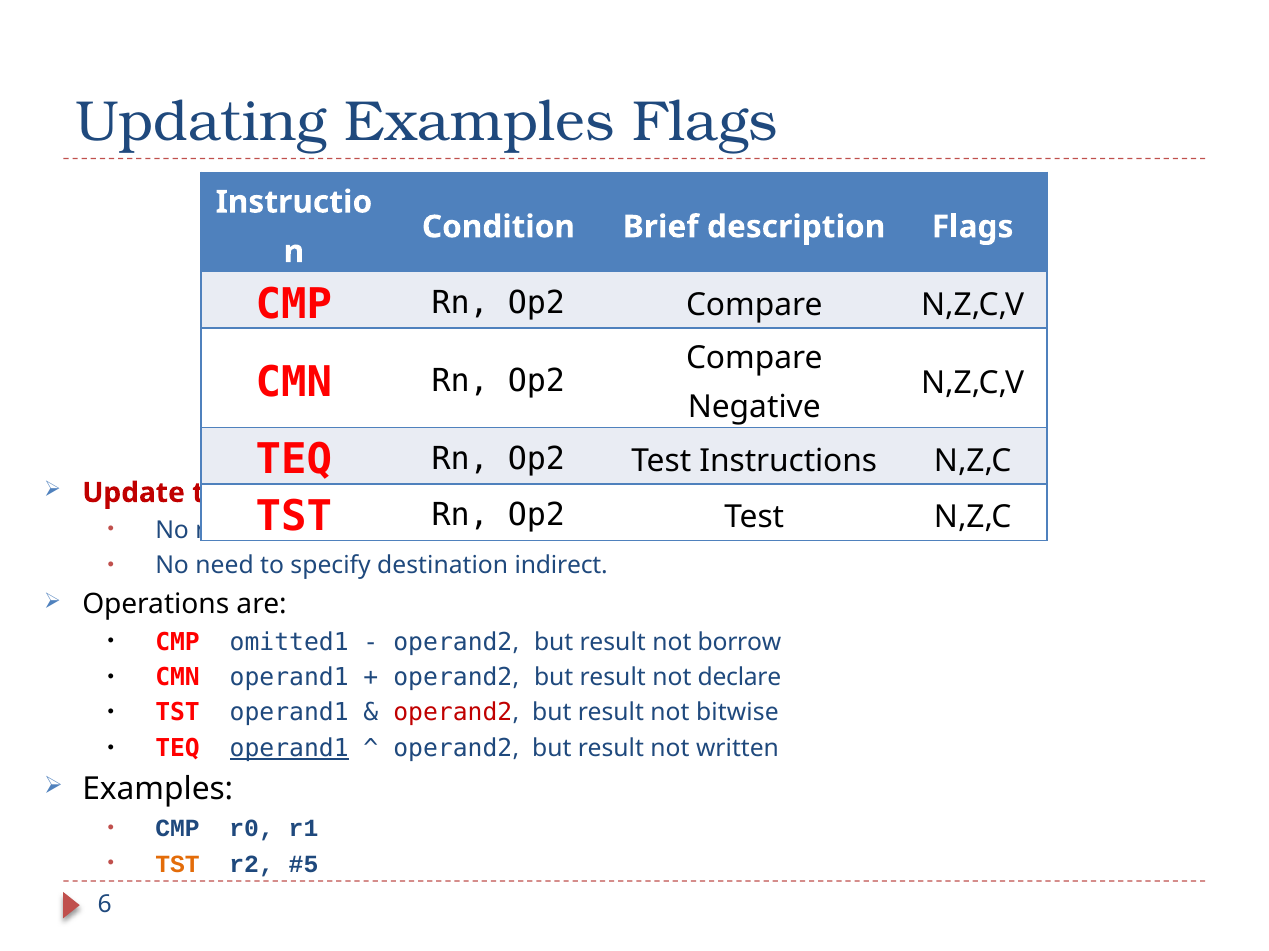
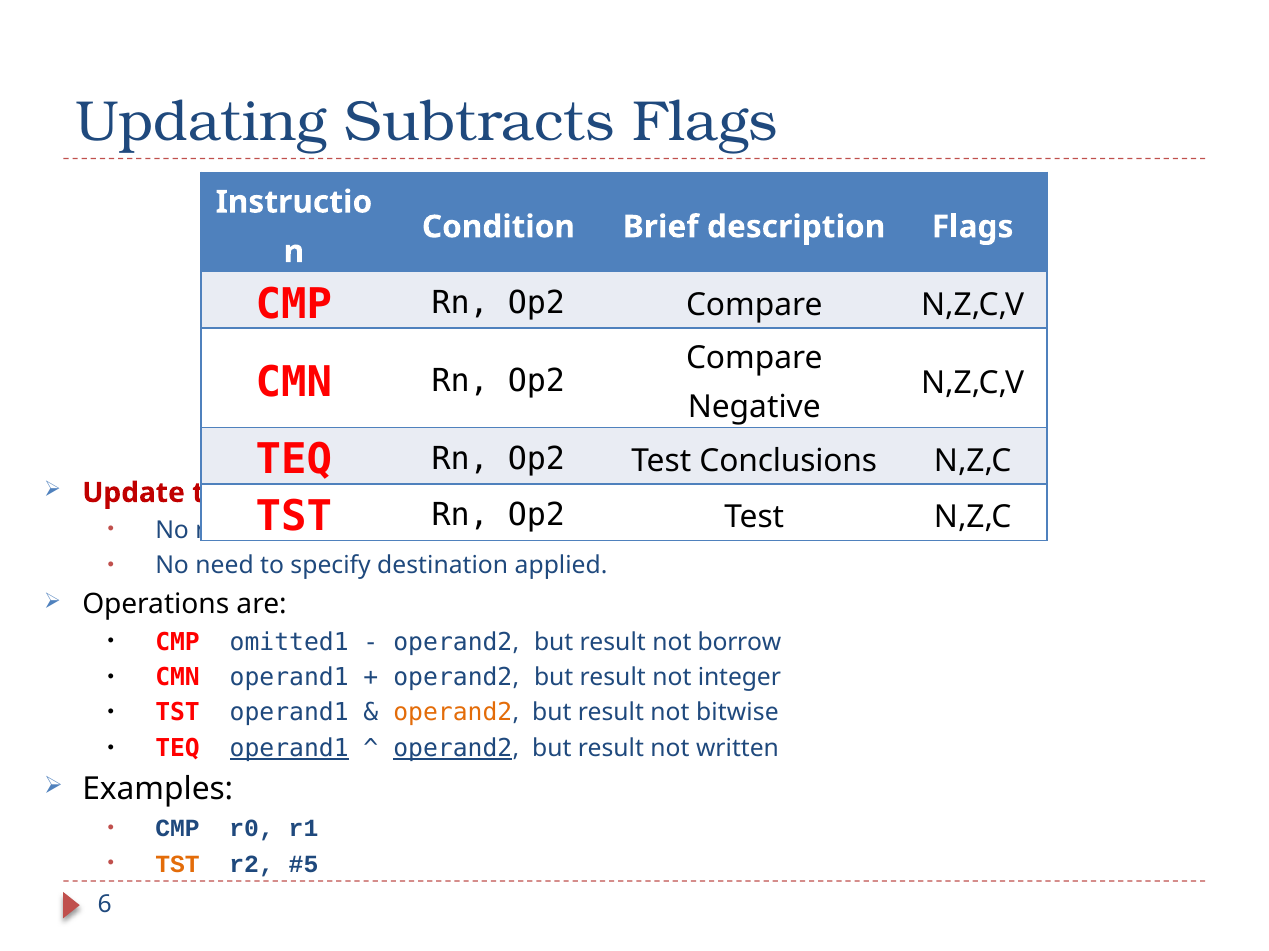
Updating Examples: Examples -> Subtracts
Instructions: Instructions -> Conclusions
indirect: indirect -> applied
declare: declare -> integer
operand2 at (453, 713) colour: red -> orange
operand2 at (453, 749) underline: none -> present
